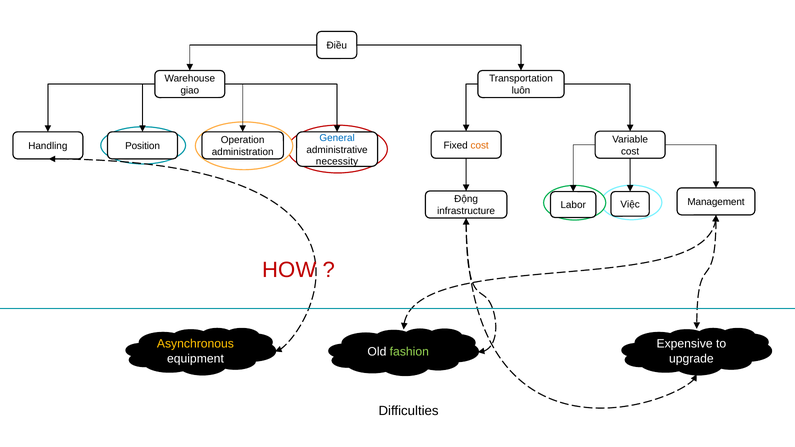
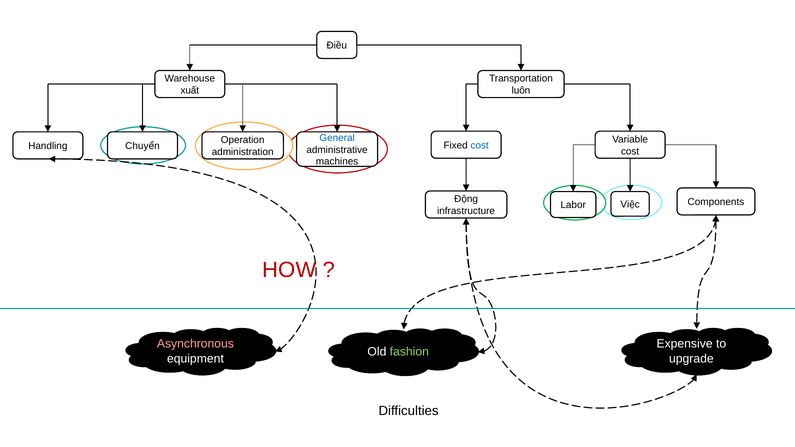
giao: giao -> xuất
cost at (480, 145) colour: orange -> blue
Position: Position -> Chuyển
necessity: necessity -> machines
Management: Management -> Components
Asynchronous colour: yellow -> pink
